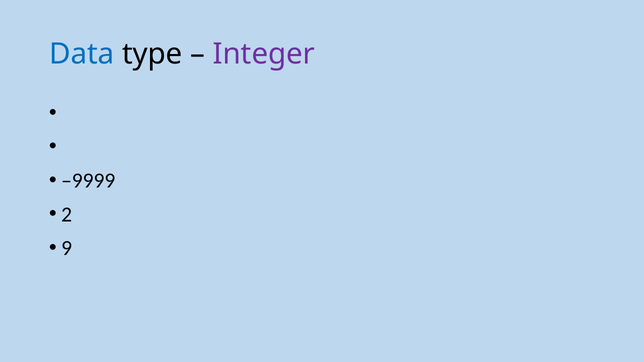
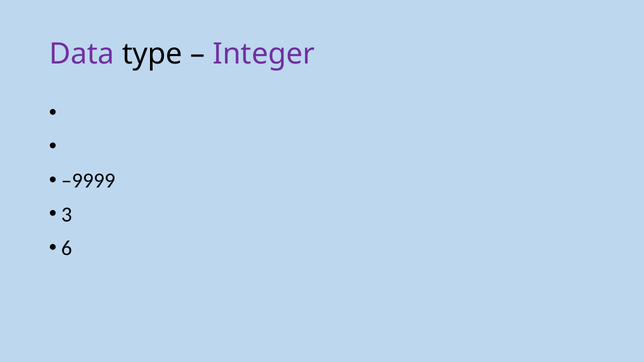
Data colour: blue -> purple
2: 2 -> 3
9: 9 -> 6
